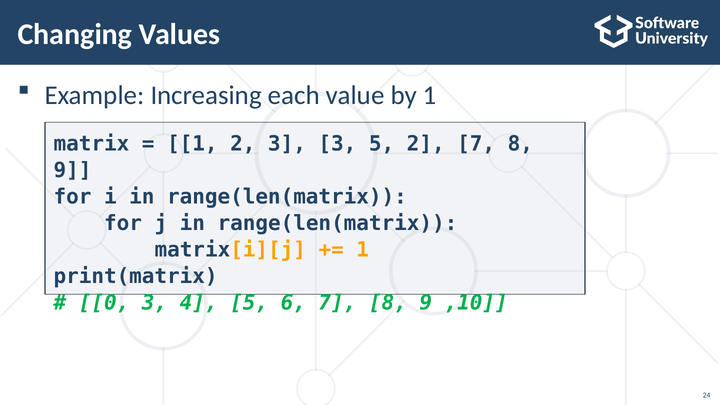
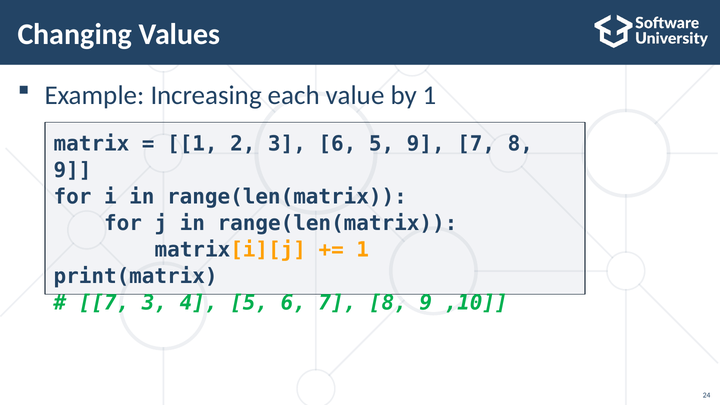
3 3: 3 -> 6
5 2: 2 -> 9
0 at (104, 303): 0 -> 7
